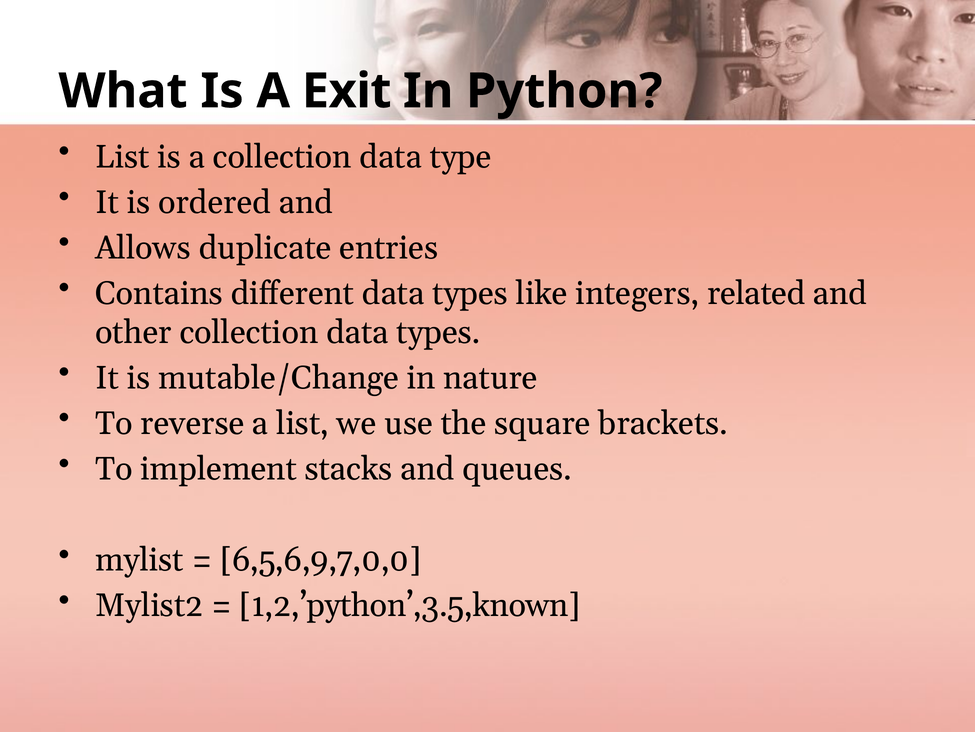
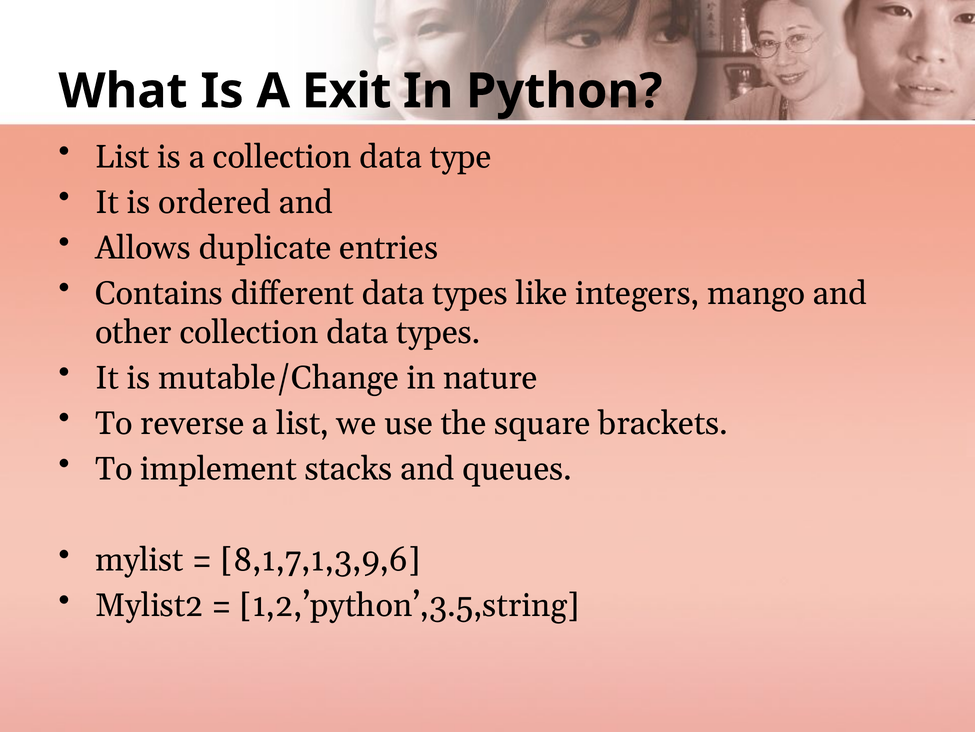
related: related -> mango
6,5,6,9,7,0,0: 6,5,6,9,7,0,0 -> 8,1,7,1,3,9,6
1,2,’python’,3.5,known: 1,2,’python’,3.5,known -> 1,2,’python’,3.5,string
